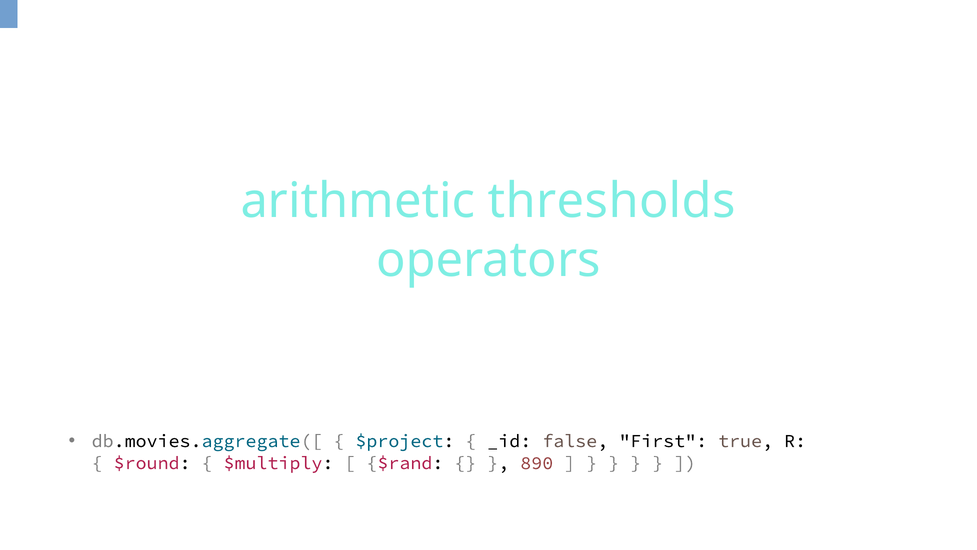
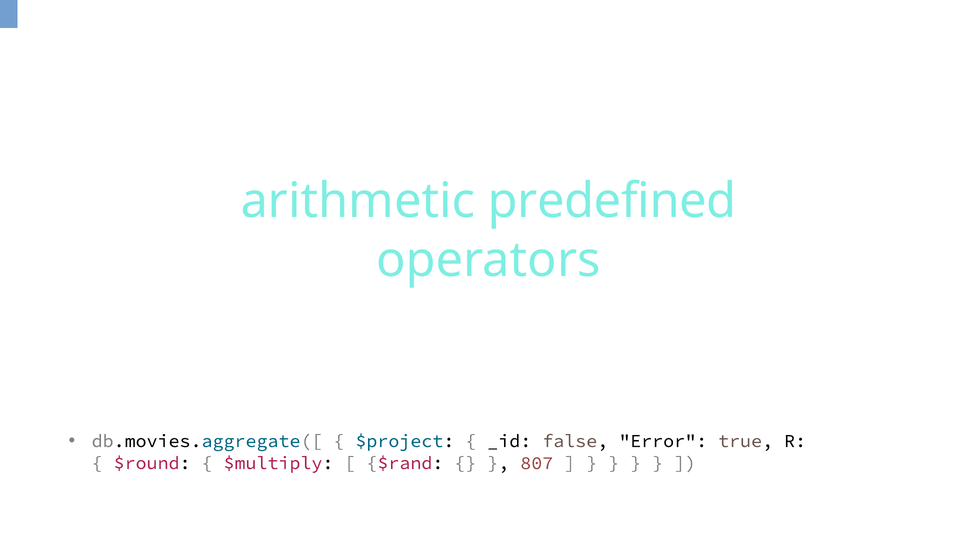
thresholds: thresholds -> predefined
First: First -> Error
890: 890 -> 807
